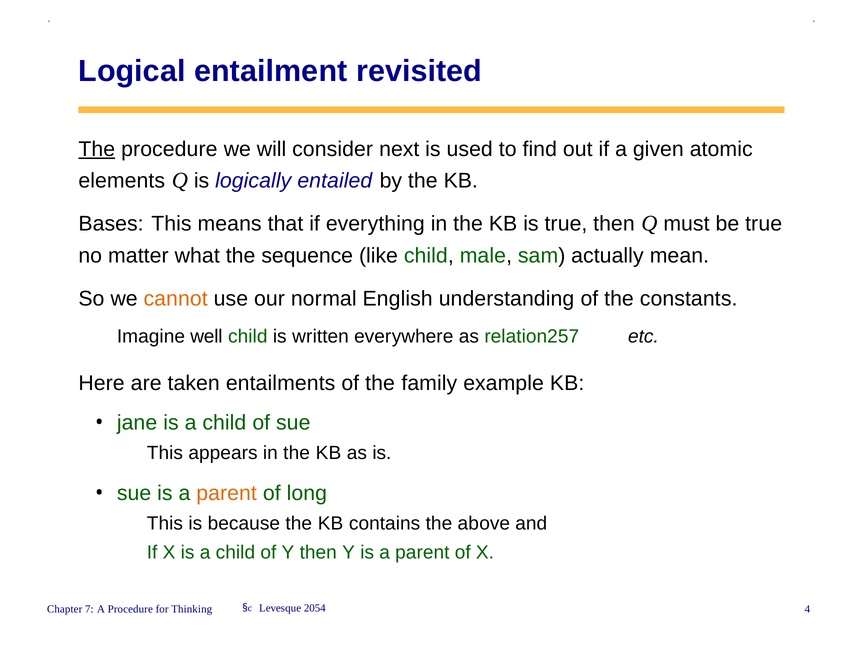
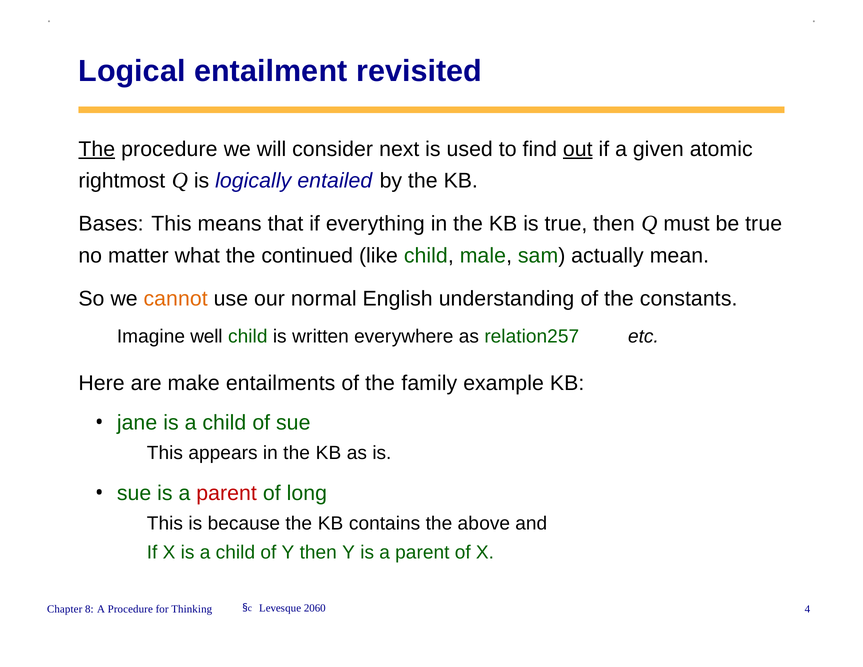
out underline: none -> present
elements: elements -> rightmost
sequence: sequence -> continued
taken: taken -> make
parent at (227, 493) colour: orange -> red
7: 7 -> 8
2054: 2054 -> 2060
